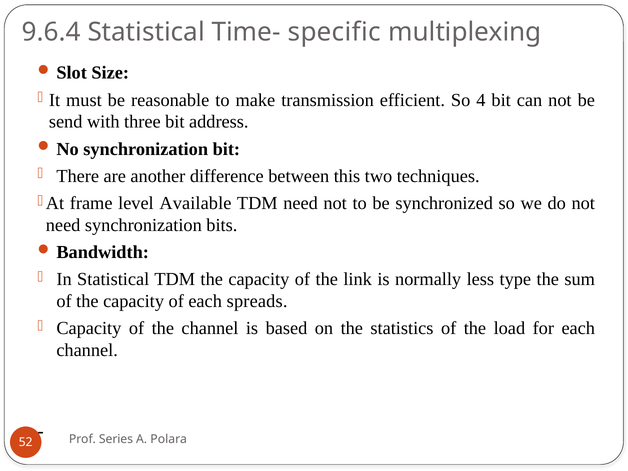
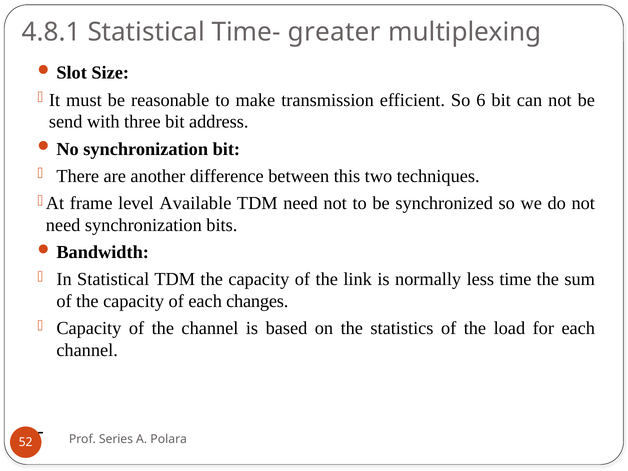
9.6.4: 9.6.4 -> 4.8.1
specific: specific -> greater
4: 4 -> 6
type: type -> time
spreads: spreads -> changes
